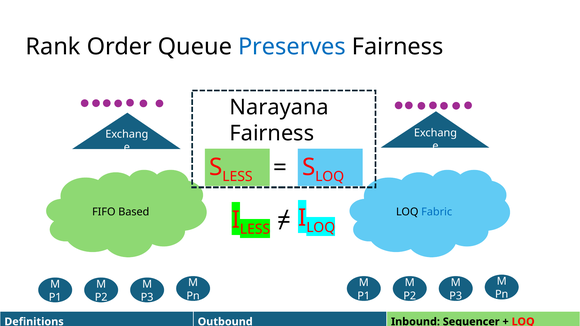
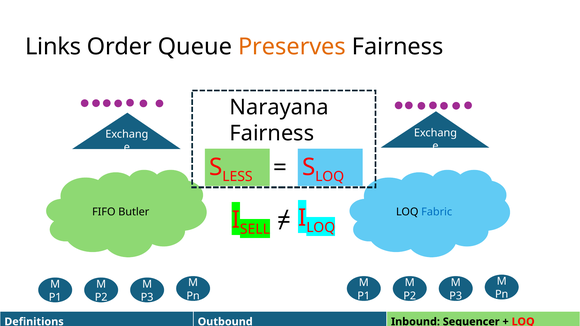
Rank: Rank -> Links
Preserves colour: blue -> orange
Based: Based -> Butler
LESS at (255, 229): LESS -> SELL
